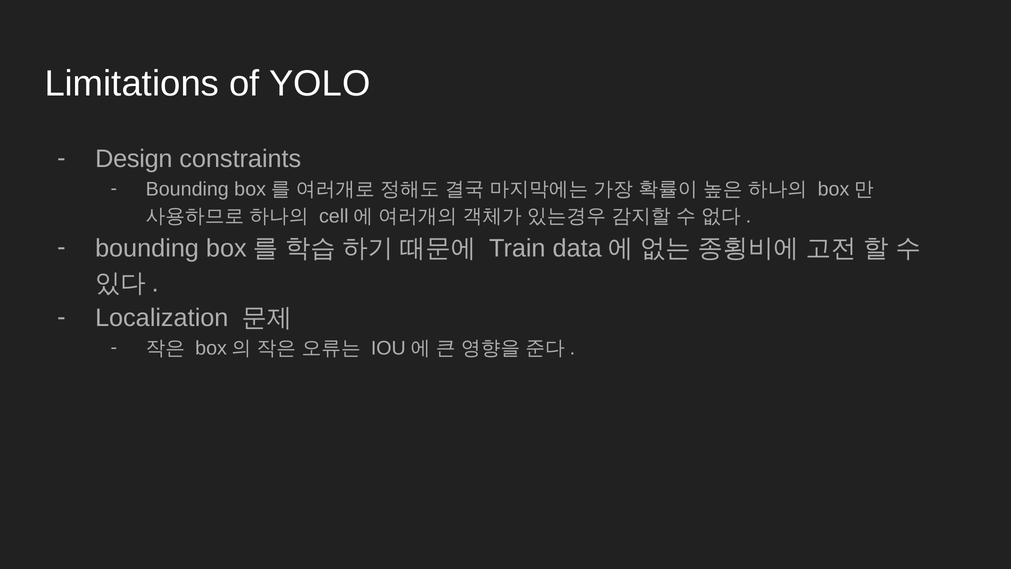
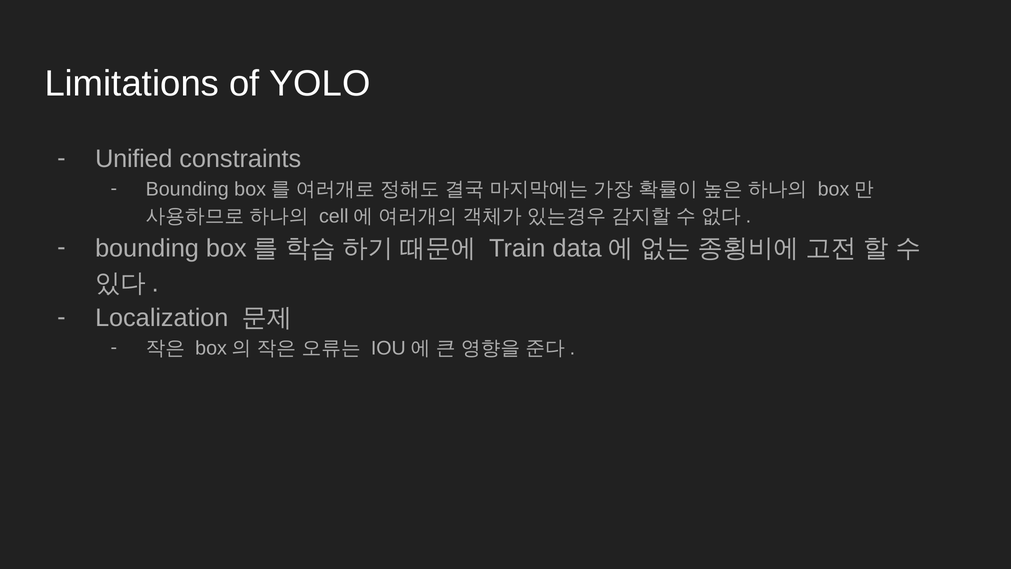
Design: Design -> Unified
